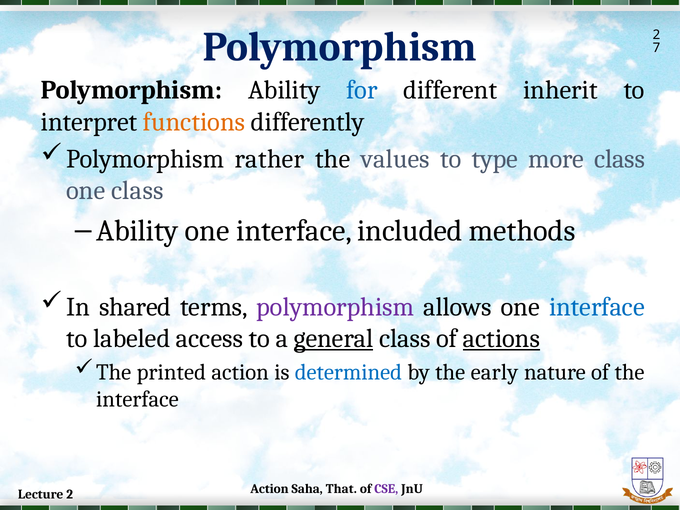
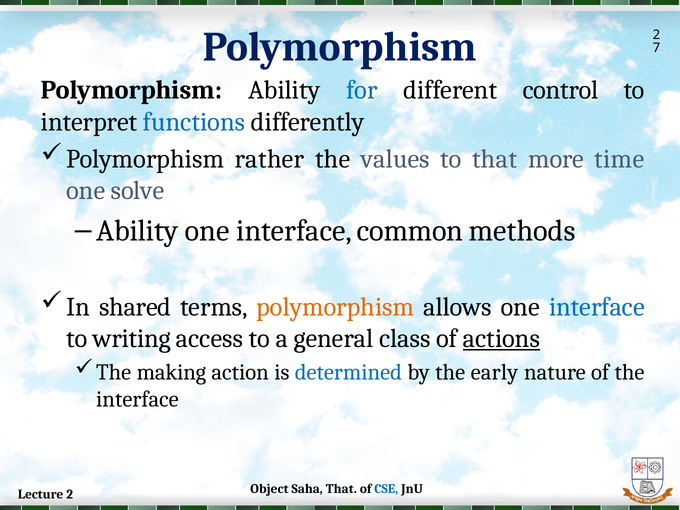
inherit: inherit -> control
functions colour: orange -> blue
to type: type -> that
more class: class -> time
one class: class -> solve
included: included -> common
polymorphism at (335, 307) colour: purple -> orange
labeled: labeled -> writing
general underline: present -> none
printed: printed -> making
Action at (270, 489): Action -> Object
CSE colour: purple -> blue
